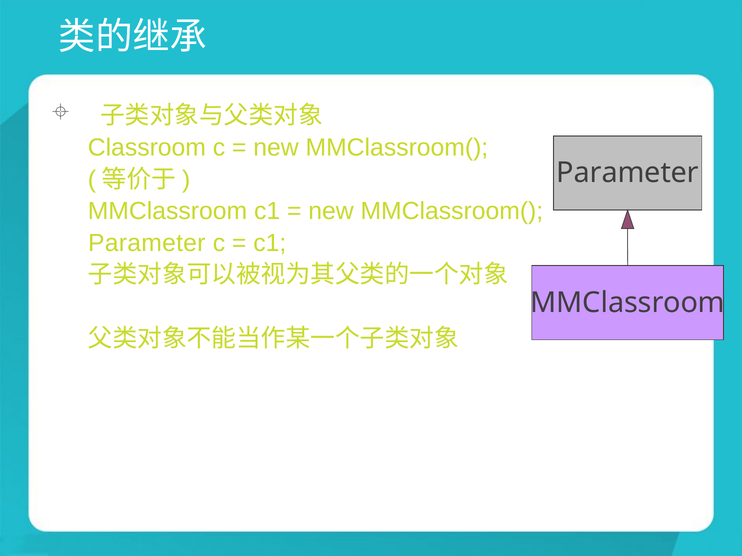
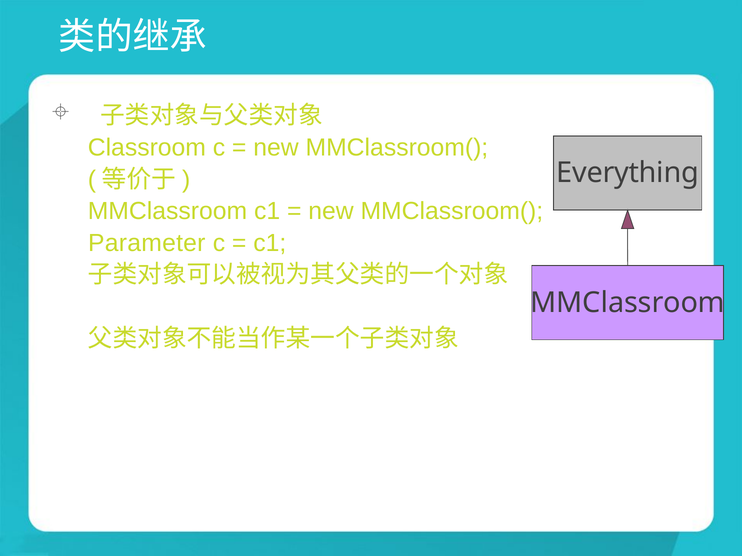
Parameter at (628, 173): Parameter -> Everything
